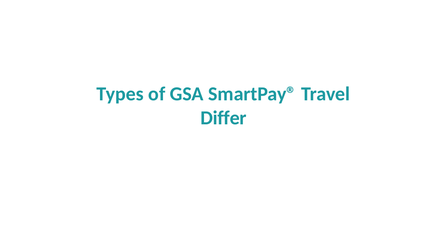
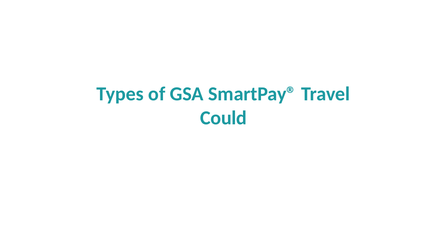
Differ: Differ -> Could
